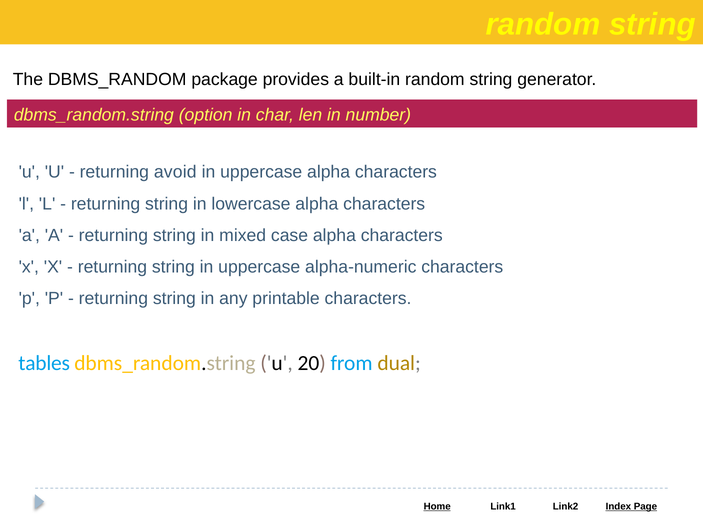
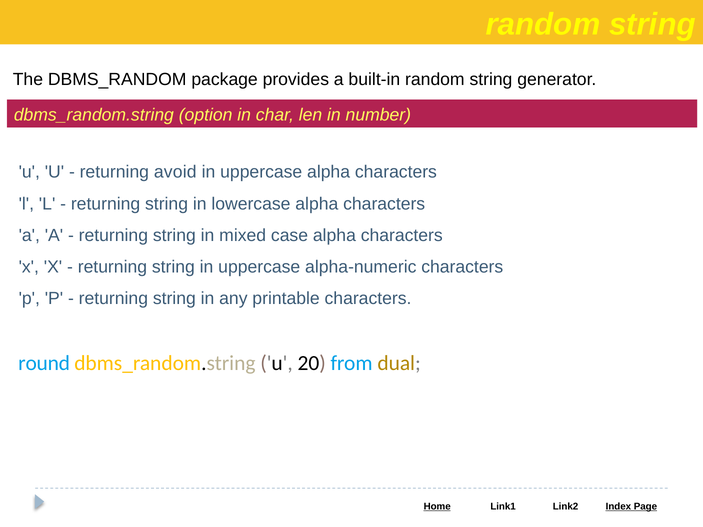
tables: tables -> round
